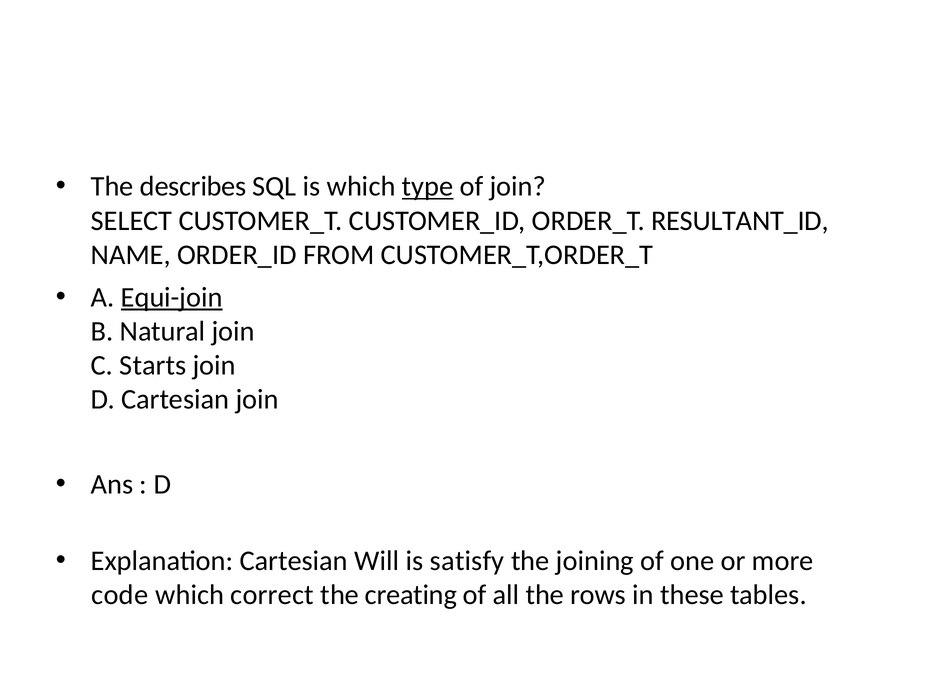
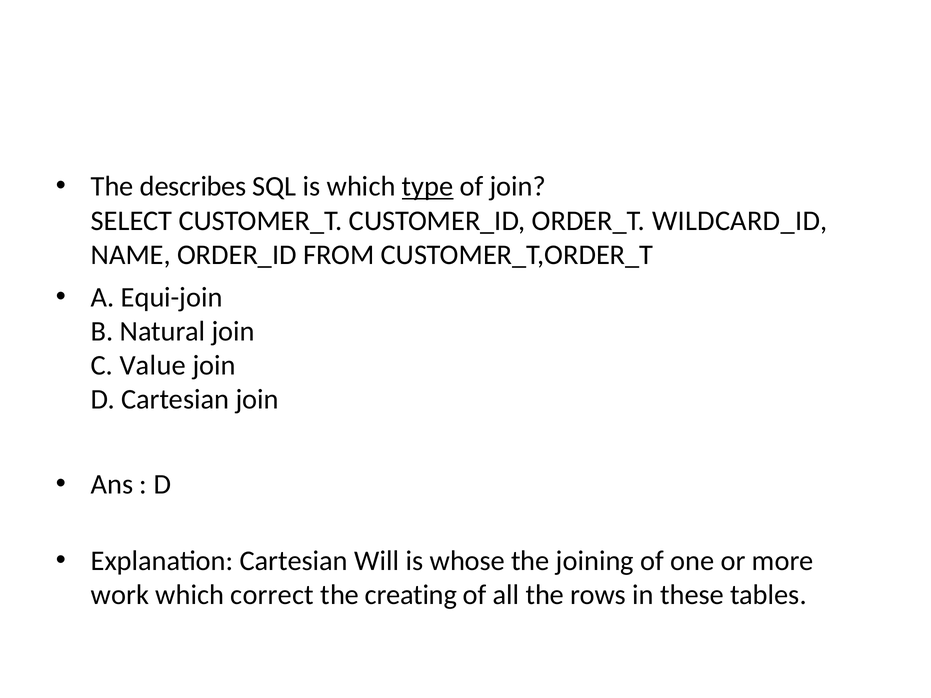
RESULTANT_ID: RESULTANT_ID -> WILDCARD_ID
Equi-join underline: present -> none
Starts: Starts -> Value
satisfy: satisfy -> whose
code: code -> work
